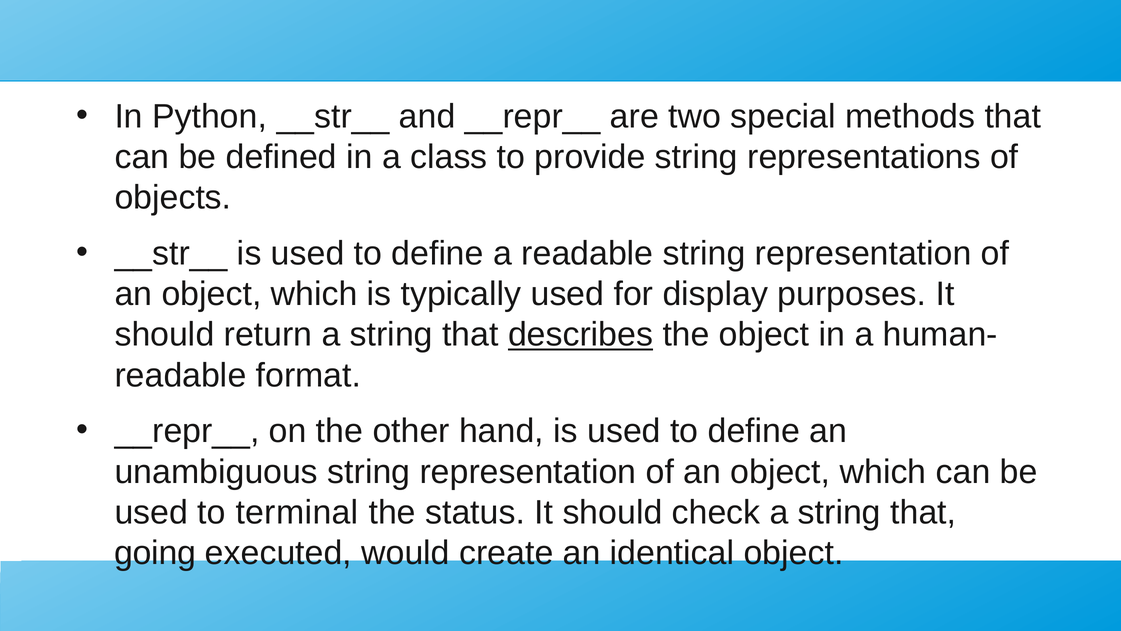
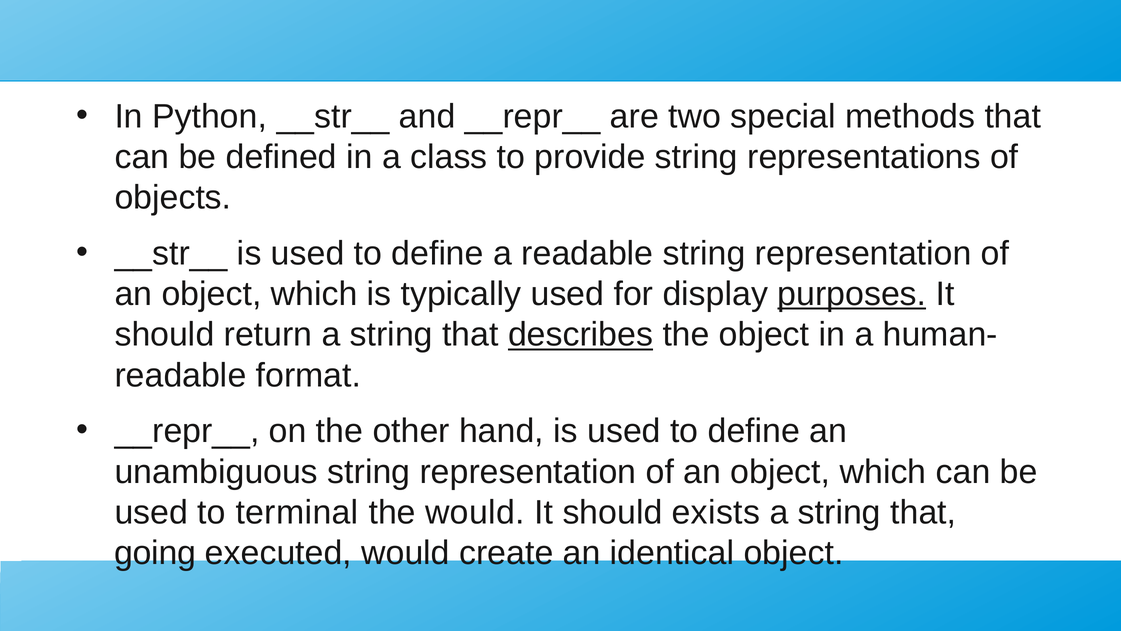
purposes underline: none -> present
the status: status -> would
check: check -> exists
